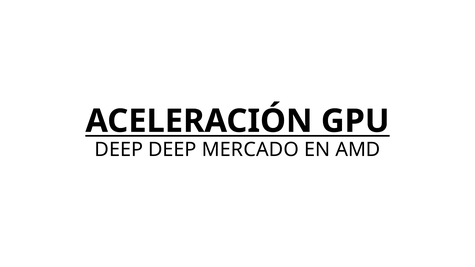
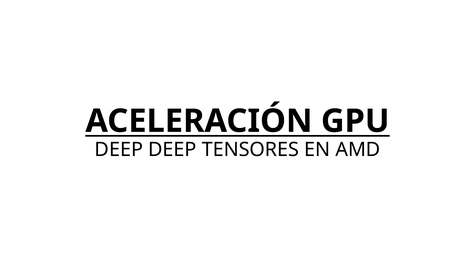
MERCADO: MERCADO -> TENSORES
